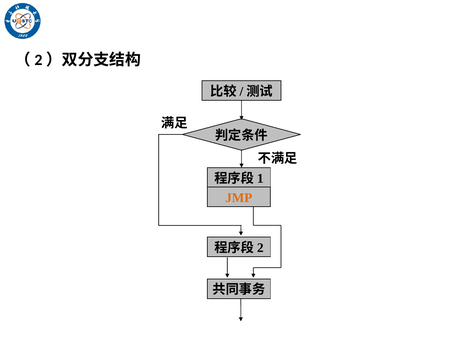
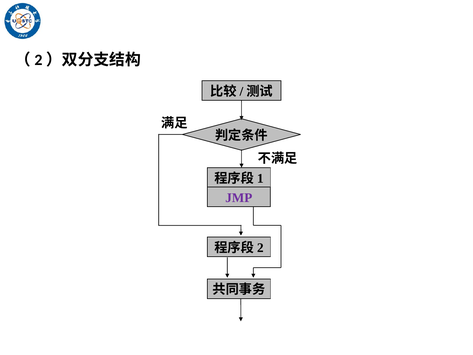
JMP colour: orange -> purple
